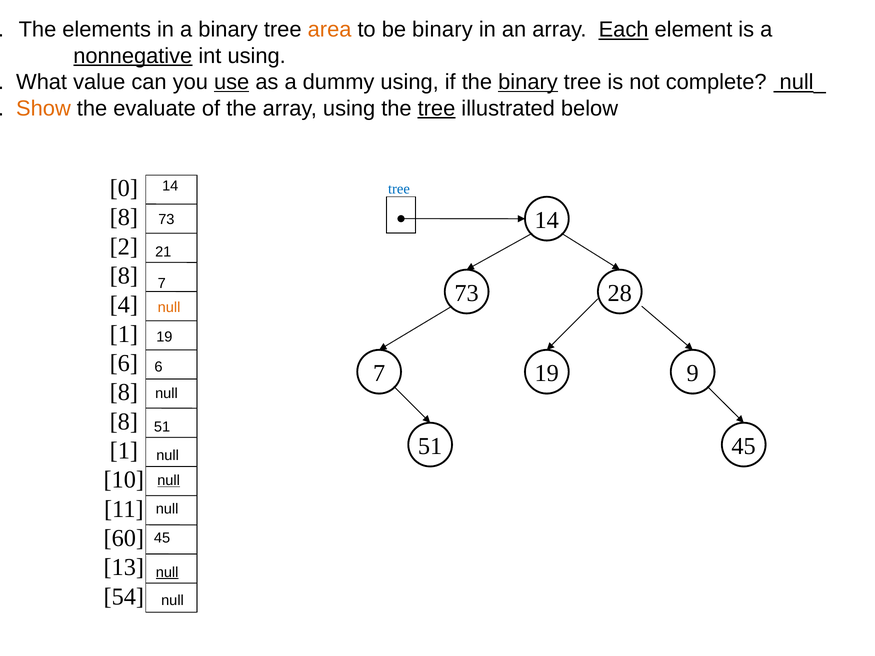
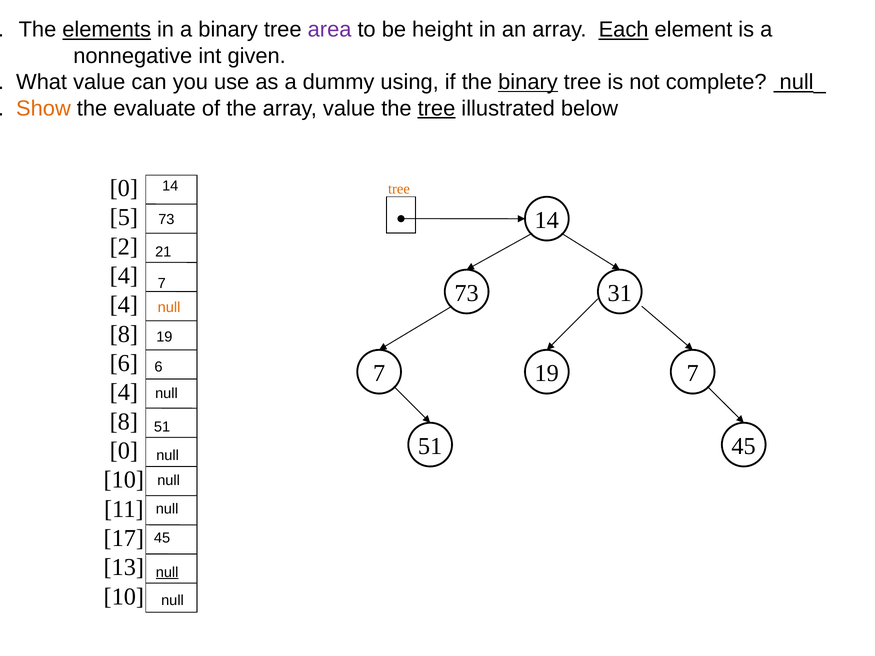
elements underline: none -> present
area colour: orange -> purple
be binary: binary -> height
nonnegative underline: present -> none
int using: using -> given
use underline: present -> none
array using: using -> value
tree at (399, 189) colour: blue -> orange
8 at (124, 217): 8 -> 5
8 at (124, 276): 8 -> 4
28: 28 -> 31
1 at (124, 334): 1 -> 8
19 9: 9 -> 7
8 at (124, 393): 8 -> 4
1 at (124, 451): 1 -> 0
null at (169, 481) underline: present -> none
60: 60 -> 17
54 at (124, 597): 54 -> 10
